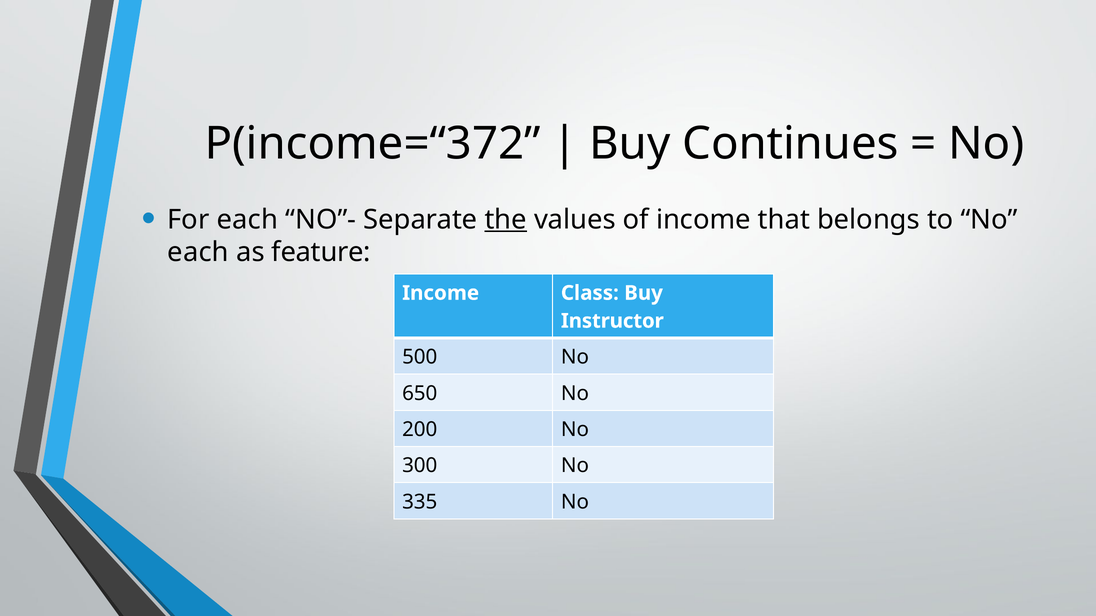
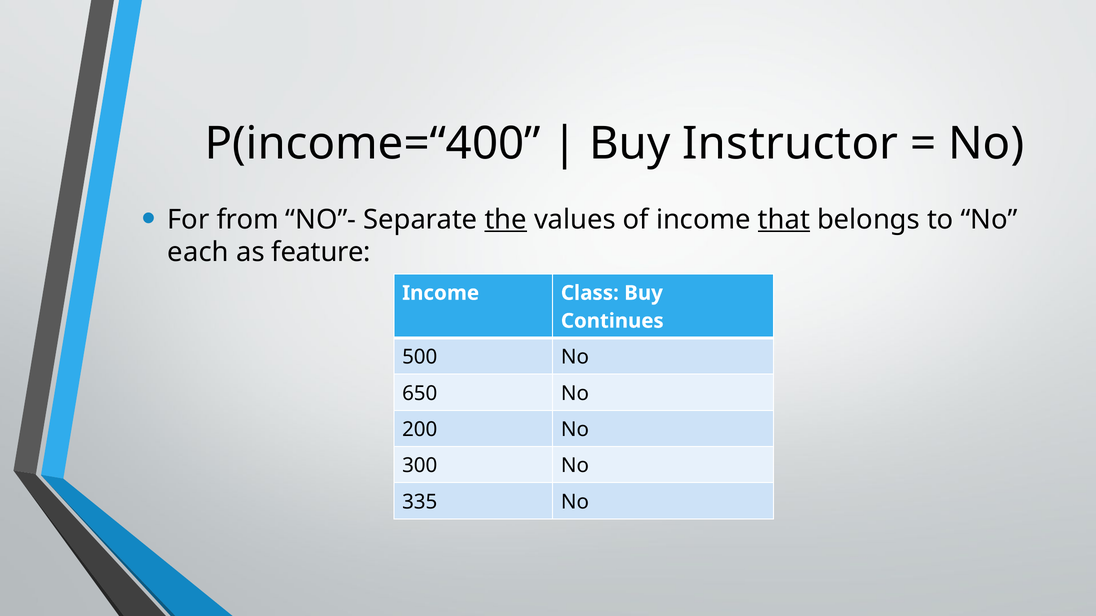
P(income=“372: P(income=“372 -> P(income=“400
Continues: Continues -> Instructor
For each: each -> from
that underline: none -> present
Instructor: Instructor -> Continues
